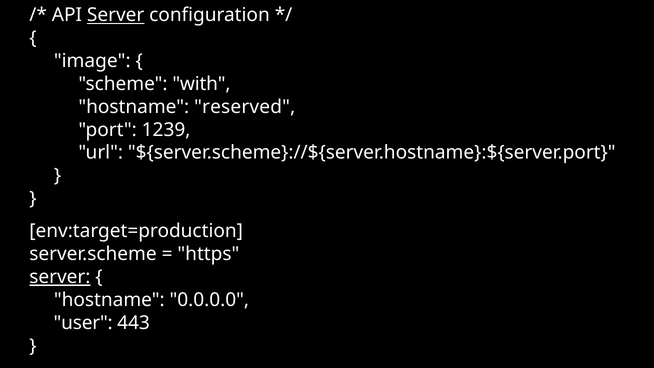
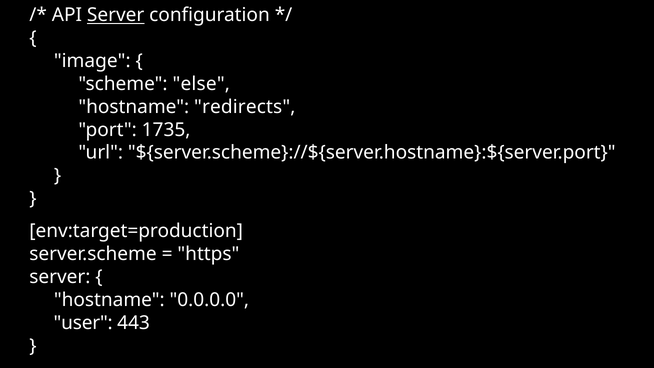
with: with -> else
reserved: reserved -> redirects
1239: 1239 -> 1735
server at (60, 277) underline: present -> none
